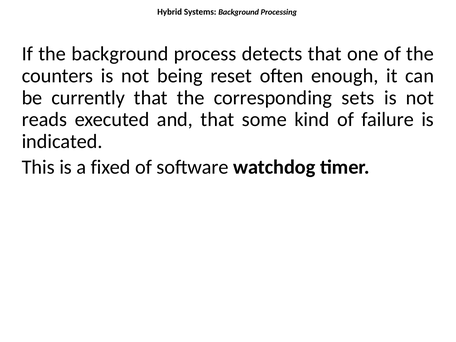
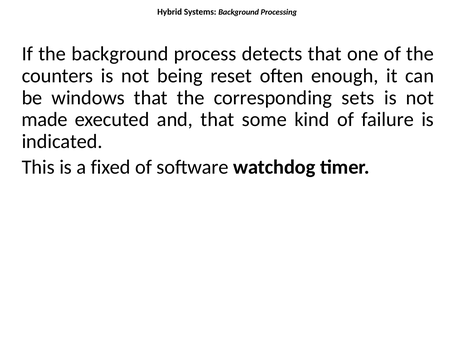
currently: currently -> windows
reads: reads -> made
